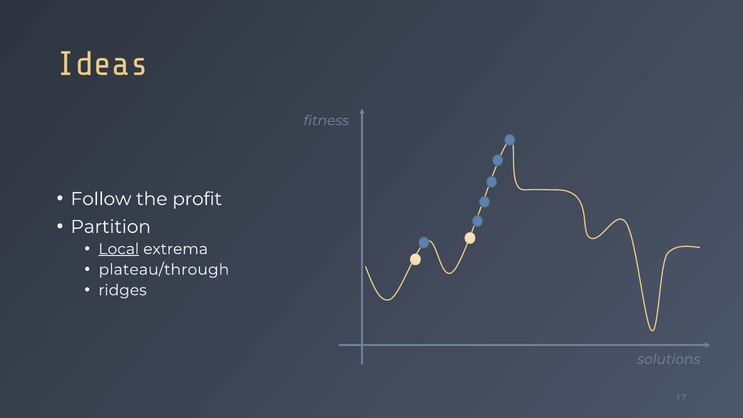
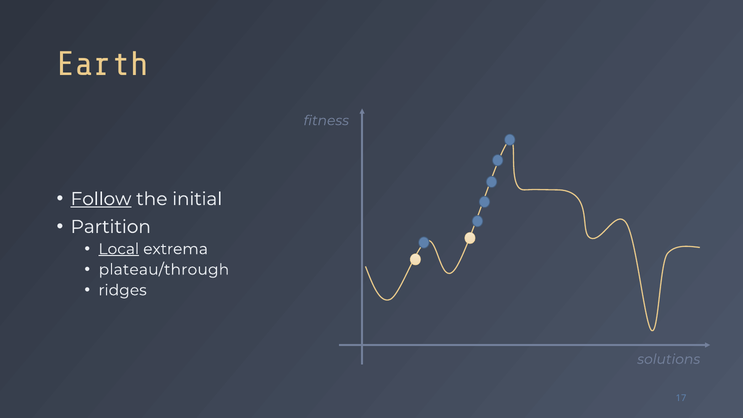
Ideas: Ideas -> Earth
Follow underline: none -> present
profit: profit -> initial
